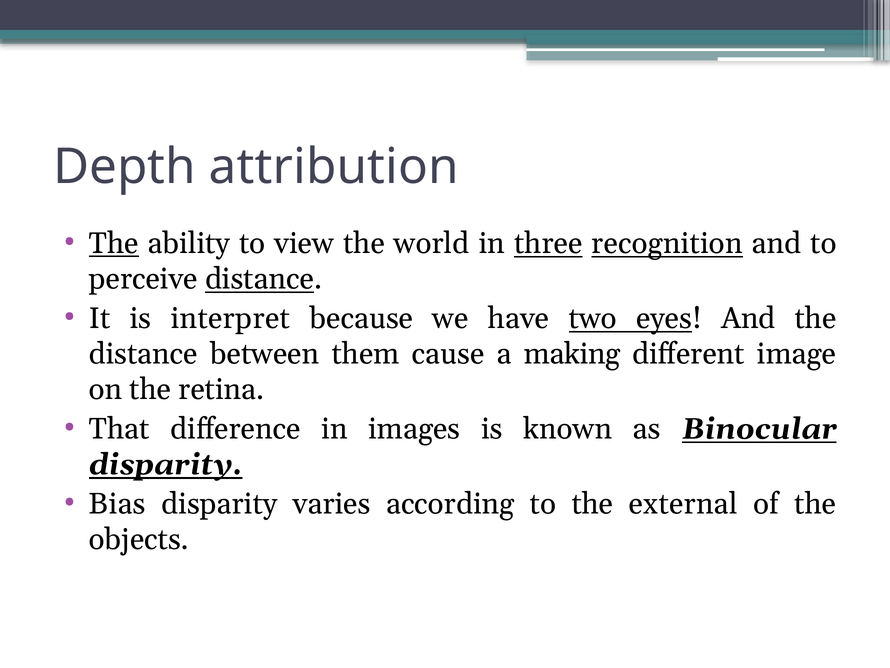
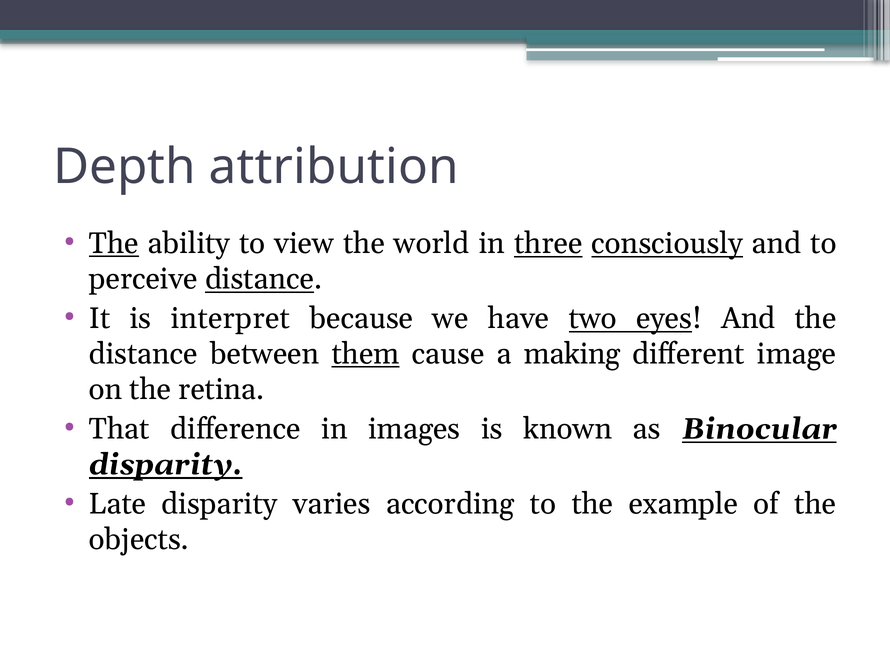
recognition: recognition -> consciously
them underline: none -> present
Bias: Bias -> Late
external: external -> example
